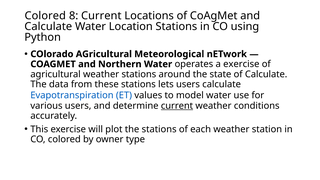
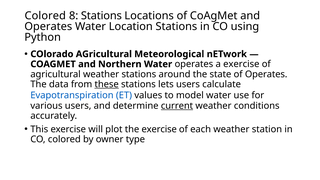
8 Current: Current -> Stations
Calculate at (48, 27): Calculate -> Operates
of Calculate: Calculate -> Operates
these underline: none -> present
the stations: stations -> exercise
